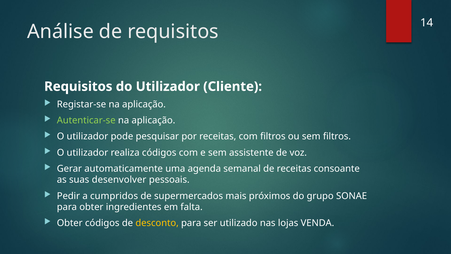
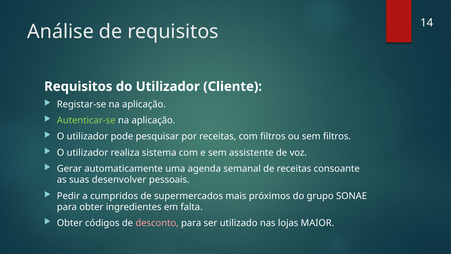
realiza códigos: códigos -> sistema
desconto colour: yellow -> pink
VENDA: VENDA -> MAIOR
